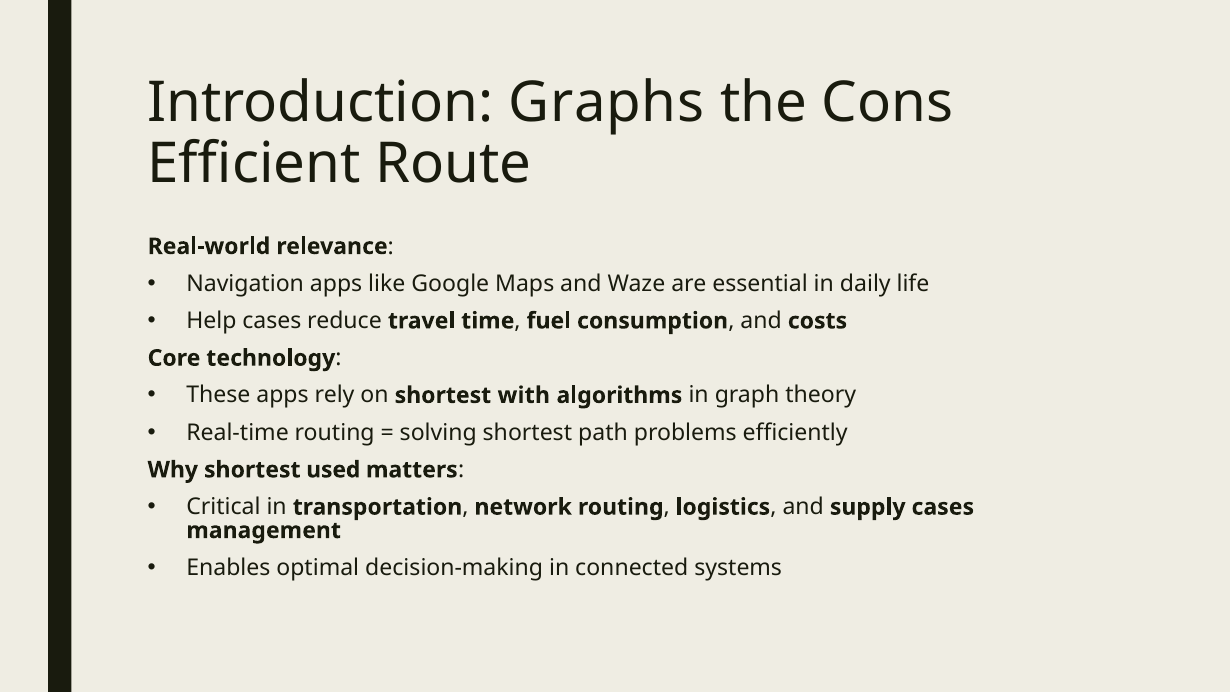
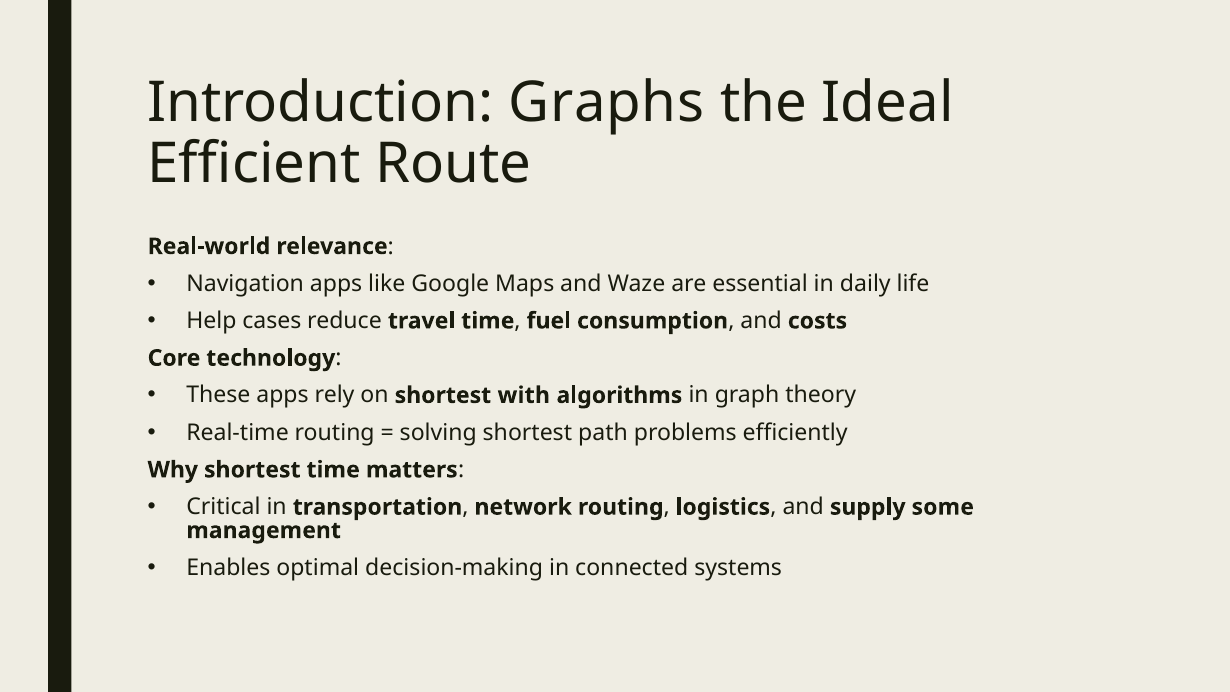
Cons: Cons -> Ideal
shortest used: used -> time
supply cases: cases -> some
